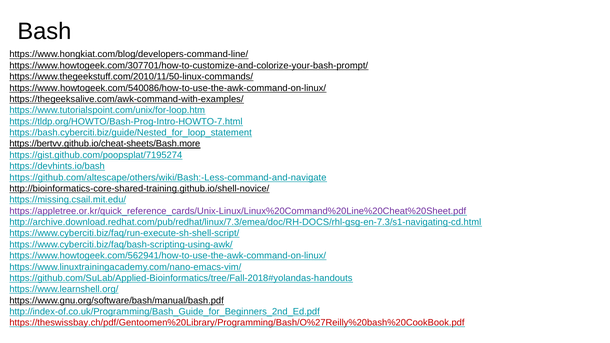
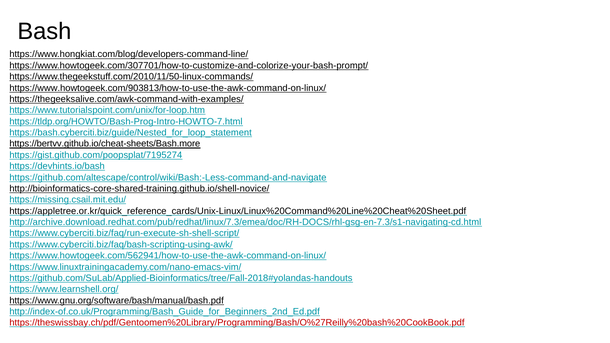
https://www.howtogeek.com/540086/how-to-use-the-awk-command-on-linux/: https://www.howtogeek.com/540086/how-to-use-the-awk-command-on-linux/ -> https://www.howtogeek.com/903813/how-to-use-the-awk-command-on-linux/
https://github.com/altescape/others/wiki/Bash:-Less-command-and-navigate: https://github.com/altescape/others/wiki/Bash:-Less-command-and-navigate -> https://github.com/altescape/control/wiki/Bash:-Less-command-and-navigate
https://appletree.or.kr/quick_reference_cards/Unix-Linux/Linux%20Command%20Line%20Cheat%20Sheet.pdf colour: purple -> black
